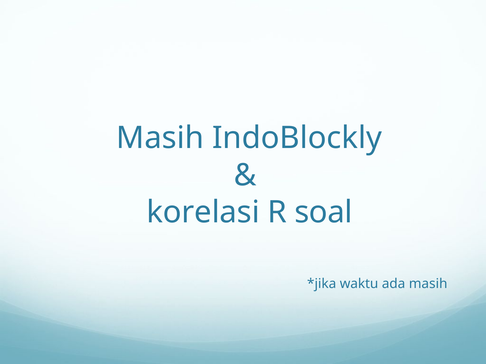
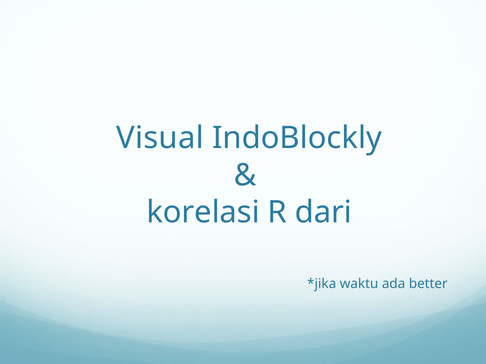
Masih at (160, 138): Masih -> Visual
soal: soal -> dari
ada masih: masih -> better
